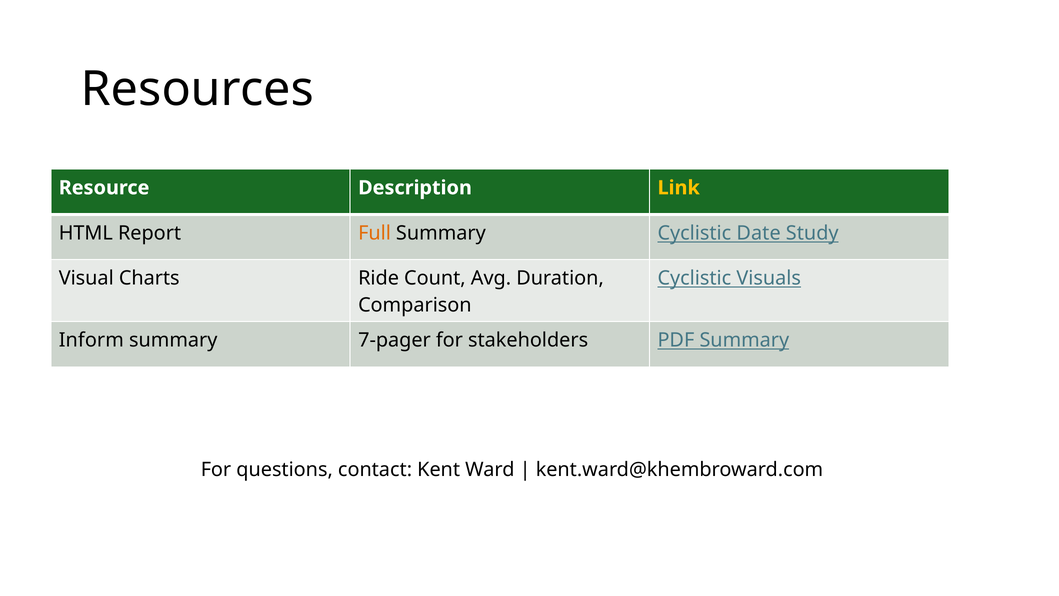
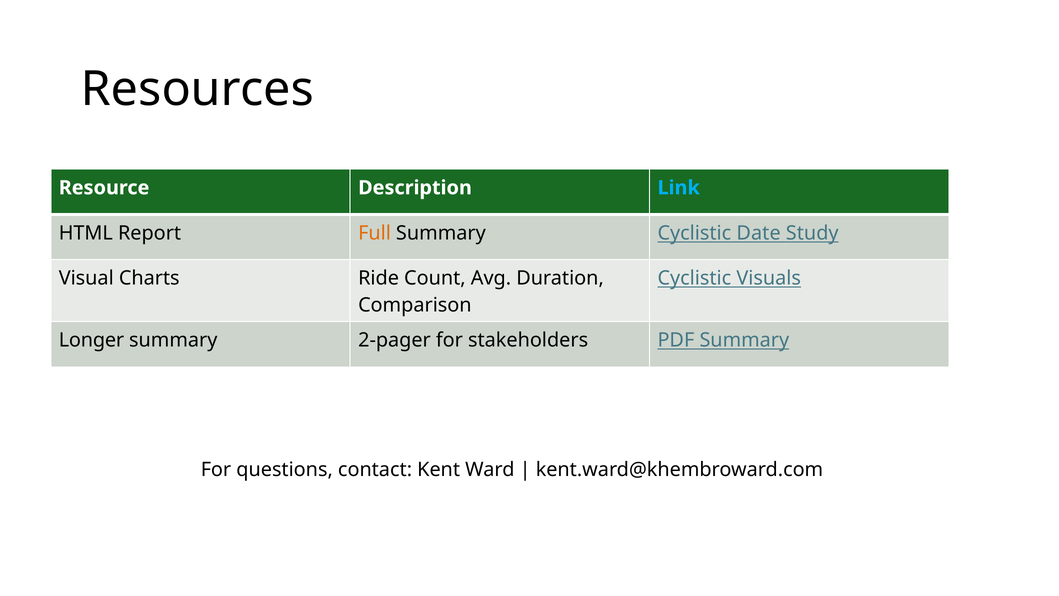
Link colour: yellow -> light blue
Inform: Inform -> Longer
7-pager: 7-pager -> 2-pager
